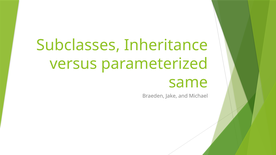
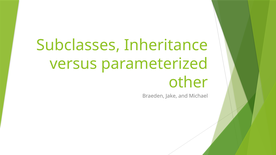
same: same -> other
